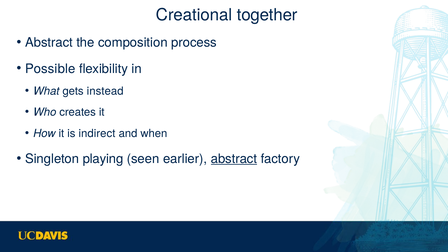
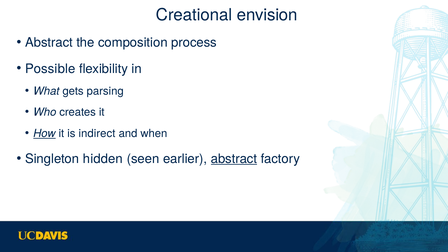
together: together -> envision
instead: instead -> parsing
How underline: none -> present
playing: playing -> hidden
